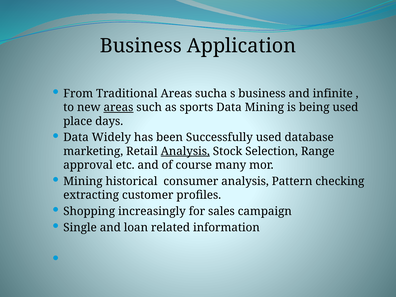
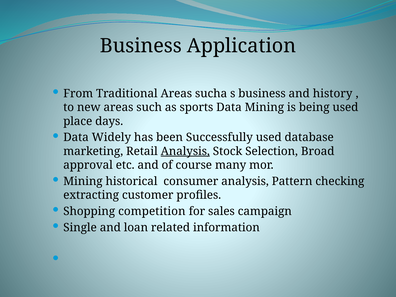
infinite: infinite -> history
areas at (118, 107) underline: present -> none
Range: Range -> Broad
increasingly: increasingly -> competition
